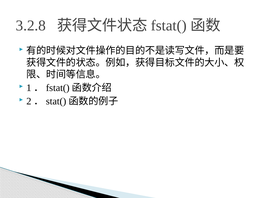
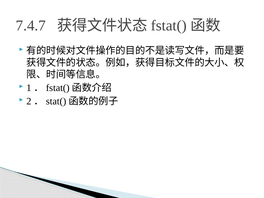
3.2.8: 3.2.8 -> 7.4.7
